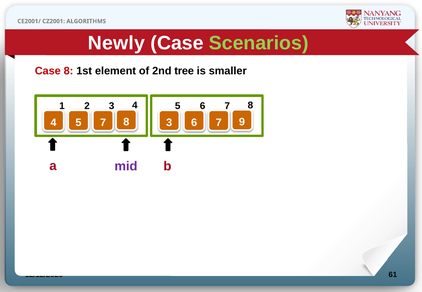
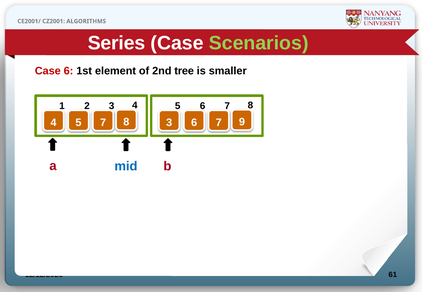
Newly: Newly -> Series
Case 8: 8 -> 6
mid colour: purple -> blue
